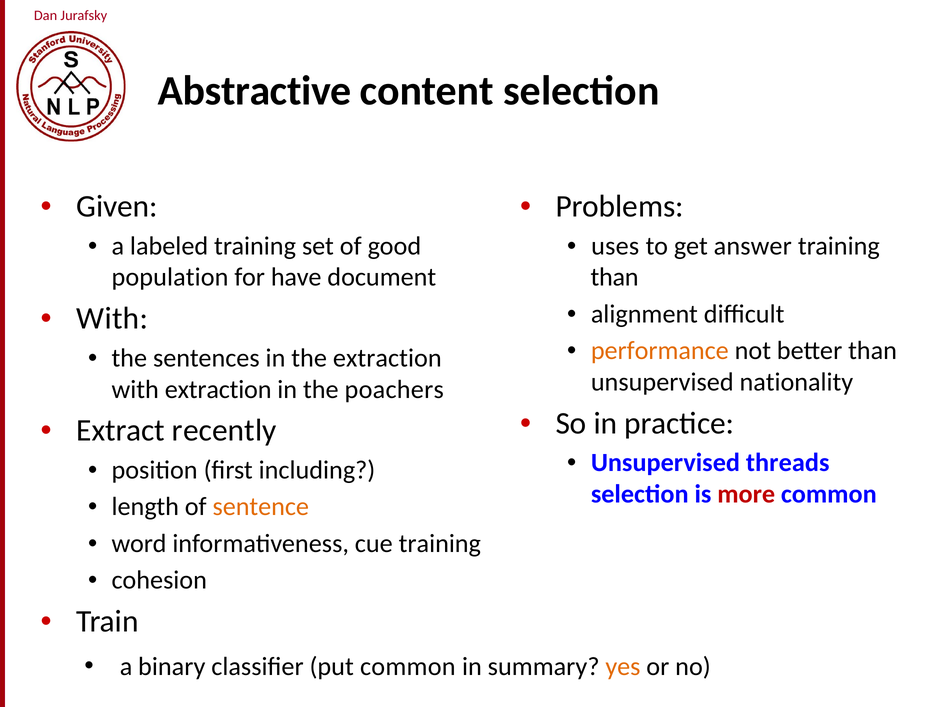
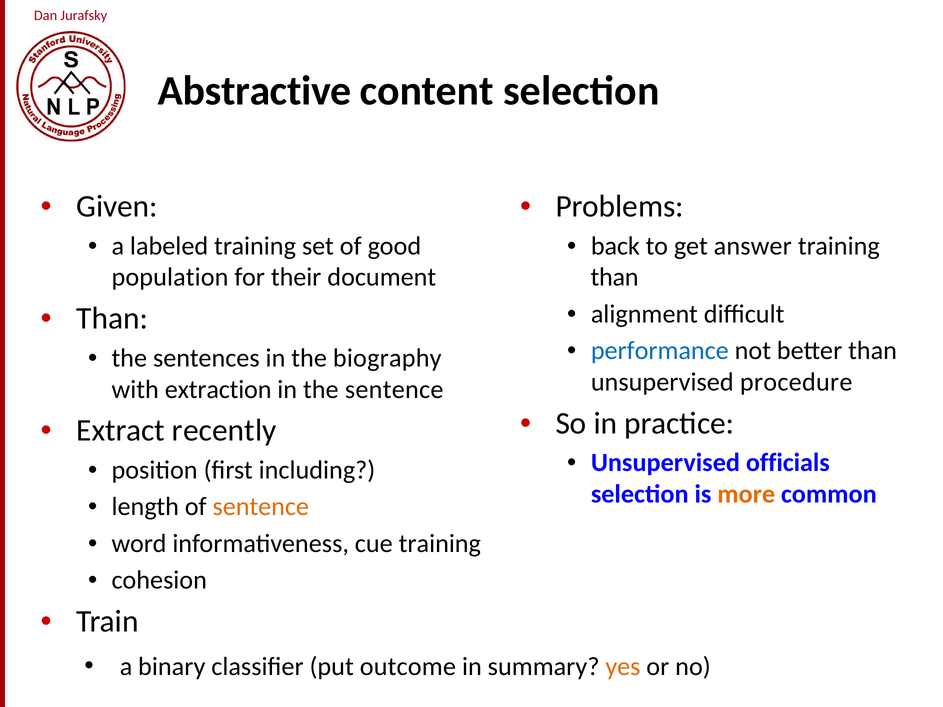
uses: uses -> back
have: have -> their
With at (112, 319): With -> Than
performance colour: orange -> blue
the extraction: extraction -> biography
nationality: nationality -> procedure
the poachers: poachers -> sentence
threads: threads -> officials
more colour: red -> orange
put common: common -> outcome
